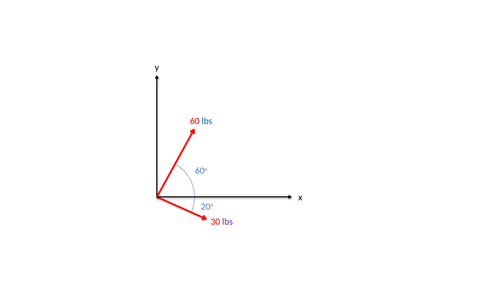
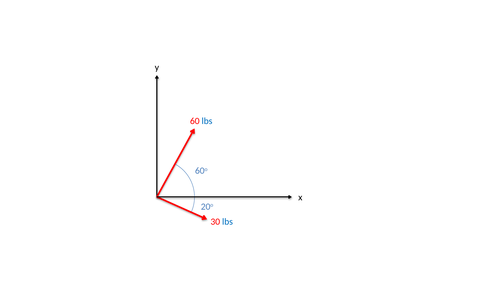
lbs at (228, 222) colour: purple -> blue
